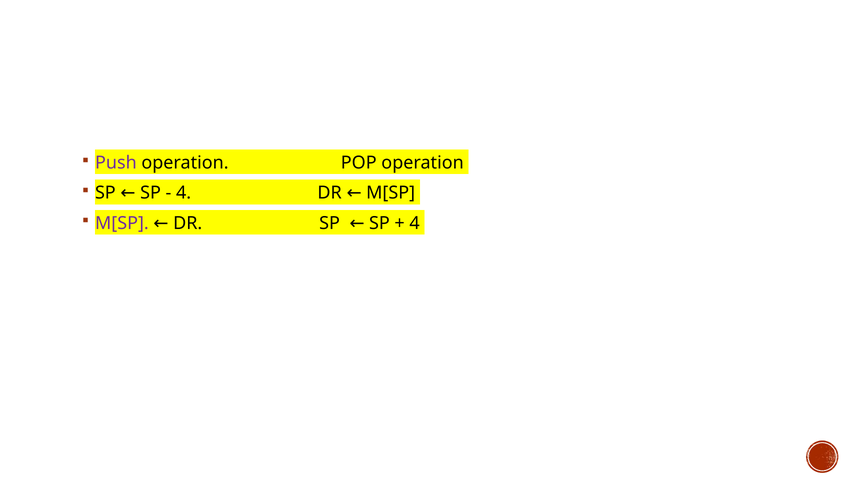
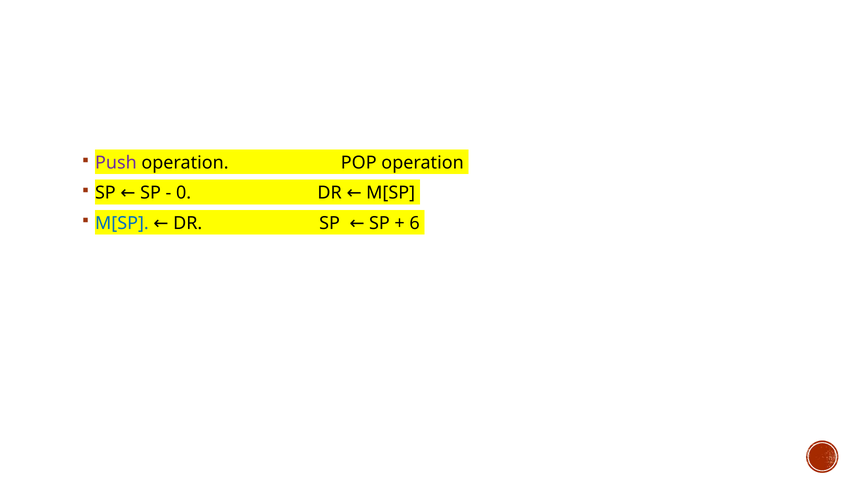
4 at (184, 193): 4 -> 0
M[SP at (122, 223) colour: purple -> blue
4 at (415, 223): 4 -> 6
